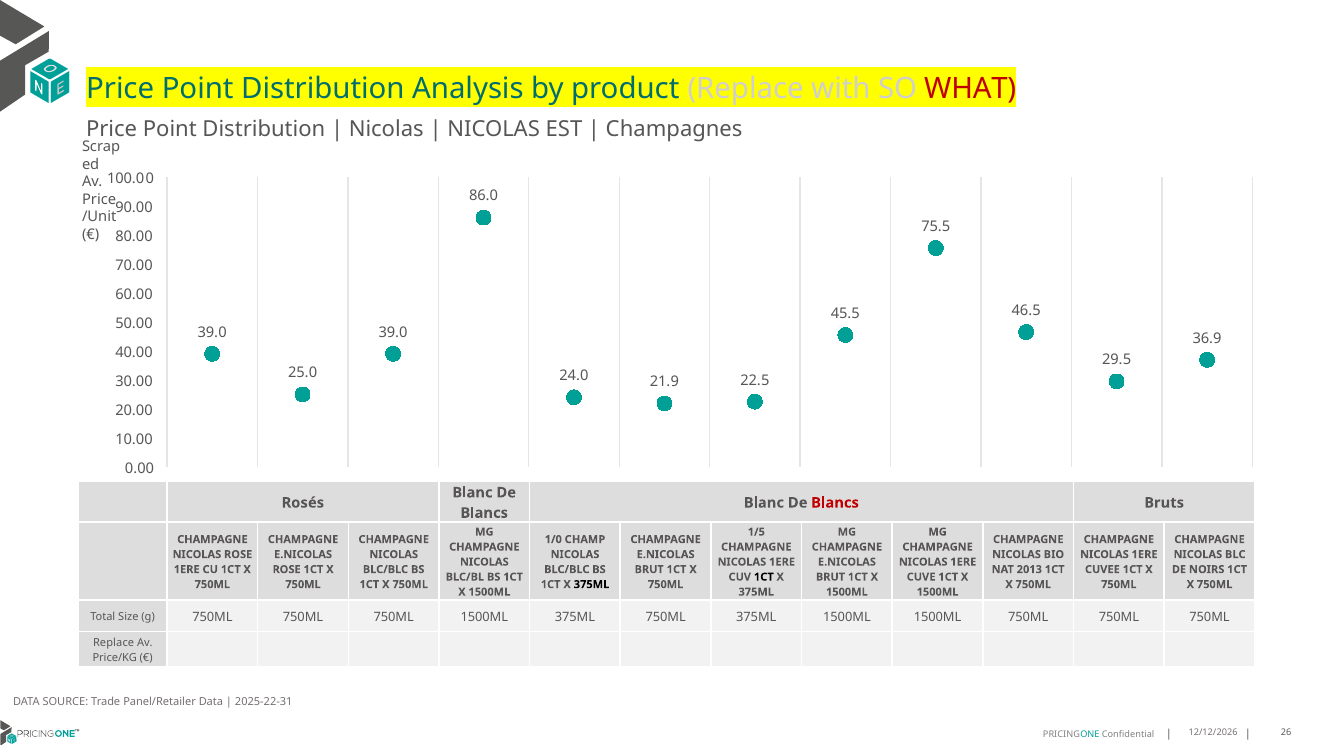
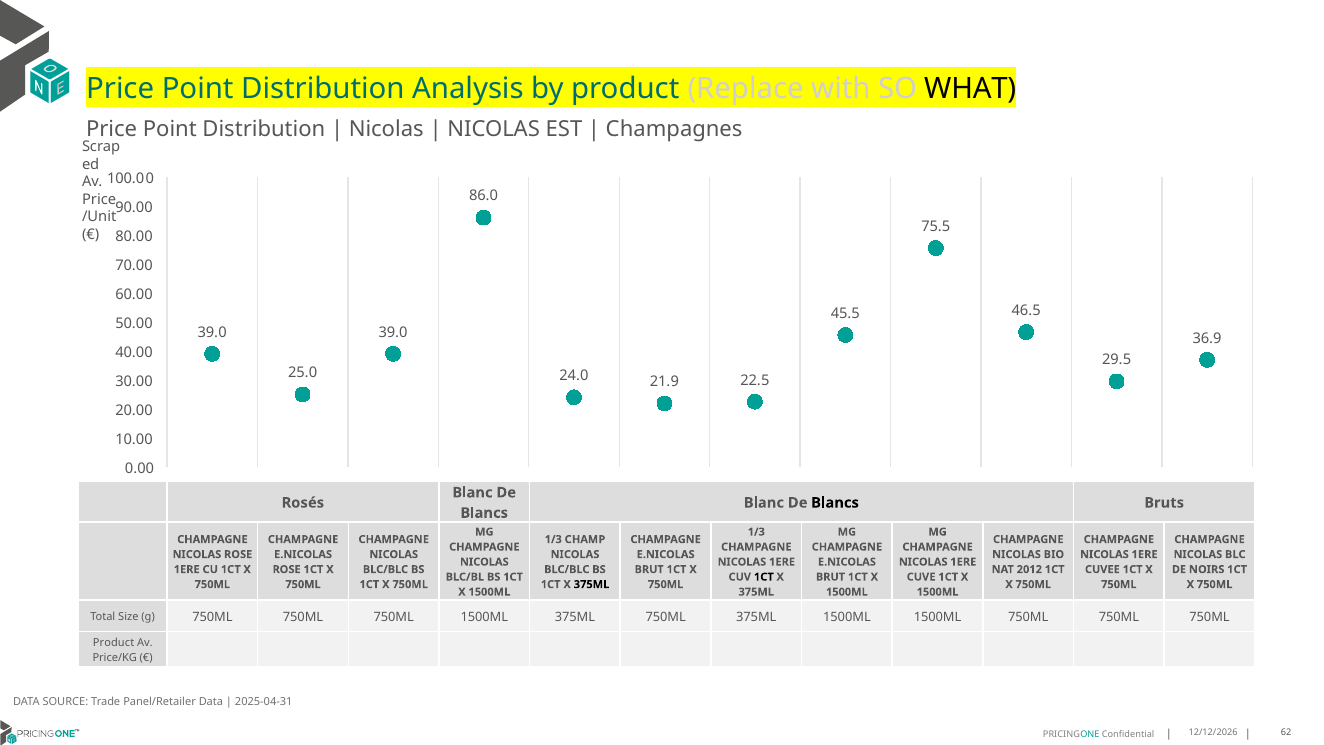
WHAT colour: red -> black
Blancs at (835, 503) colour: red -> black
1/5 at (756, 532): 1/5 -> 1/3
1/0 at (553, 539): 1/0 -> 1/3
2013: 2013 -> 2012
Replace at (114, 642): Replace -> Product
2025-22-31: 2025-22-31 -> 2025-04-31
26: 26 -> 62
